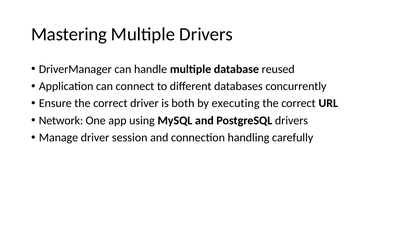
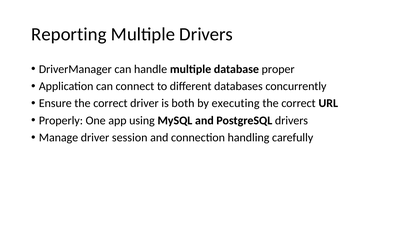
Mastering: Mastering -> Reporting
reused: reused -> proper
Network: Network -> Properly
